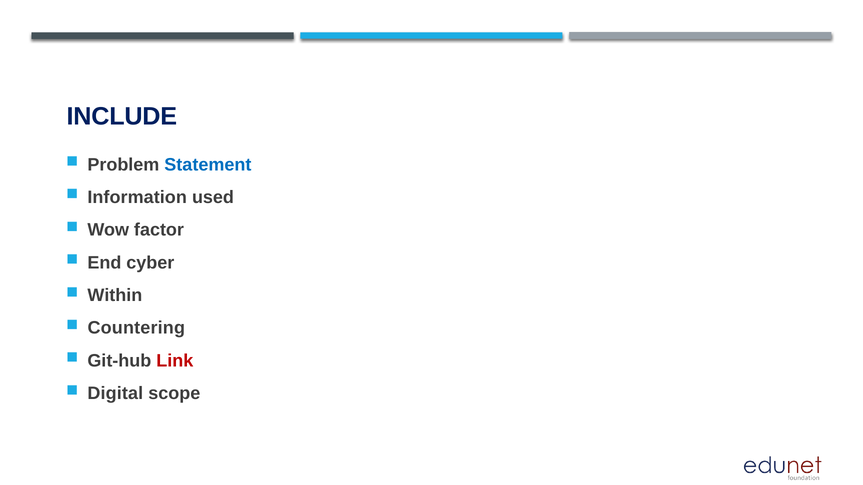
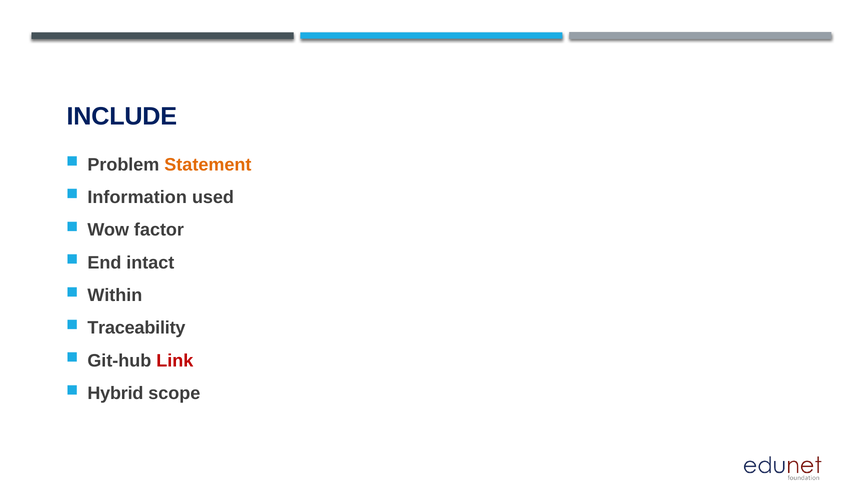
Statement colour: blue -> orange
cyber: cyber -> intact
Countering: Countering -> Traceability
Digital: Digital -> Hybrid
